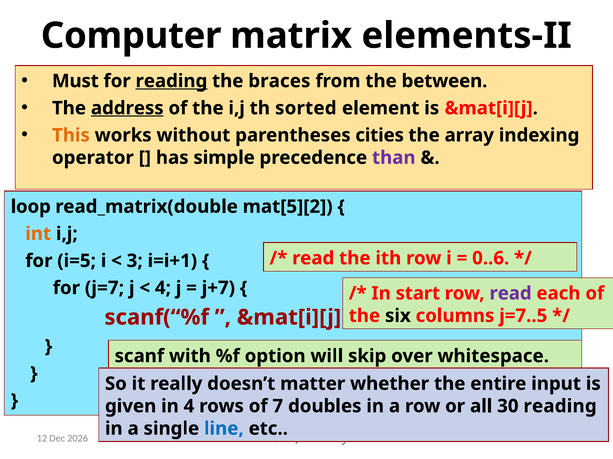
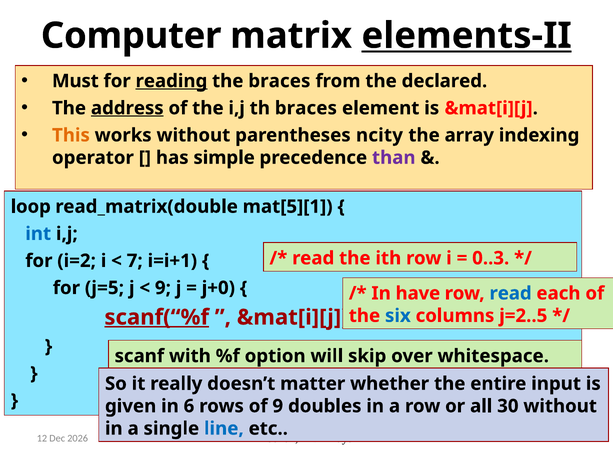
elements-II underline: none -> present
between: between -> declared
th sorted: sorted -> braces
cities: cities -> ncity
mat[5][2: mat[5][2 -> mat[5][1
int colour: orange -> blue
0..6: 0..6 -> 0..3
i=5: i=5 -> i=2
3: 3 -> 7
j=7: j=7 -> j=5
4 at (163, 288): 4 -> 9
j+7: j+7 -> j+0
start: start -> have
read at (511, 294) colour: purple -> blue
six colour: black -> blue
j=7..5: j=7..5 -> j=2..5
scanf(“%f underline: none -> present
in 4: 4 -> 6
of 7: 7 -> 9
30 reading: reading -> without
